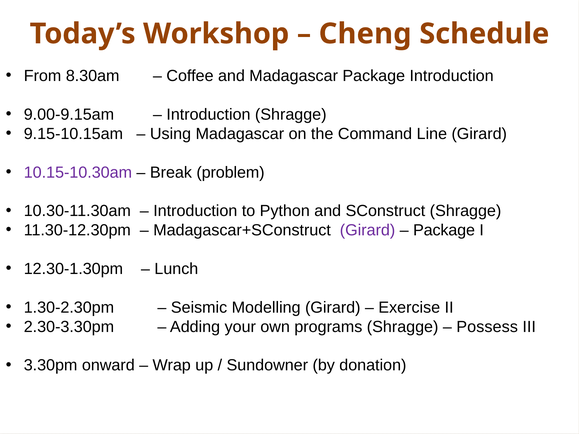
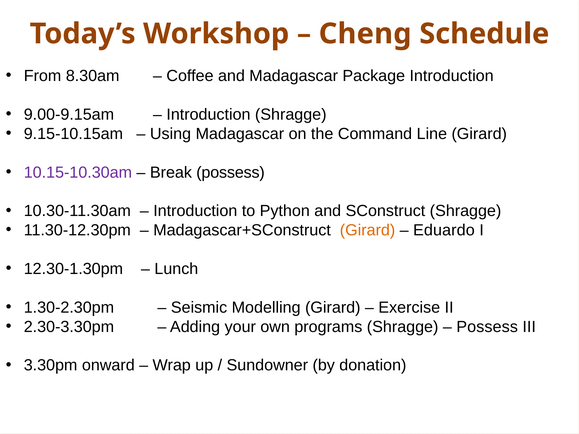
Break problem: problem -> possess
Girard at (368, 230) colour: purple -> orange
Package at (444, 230): Package -> Eduardo
